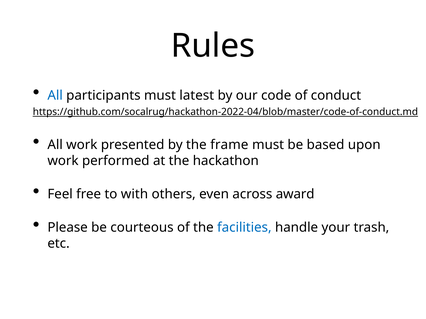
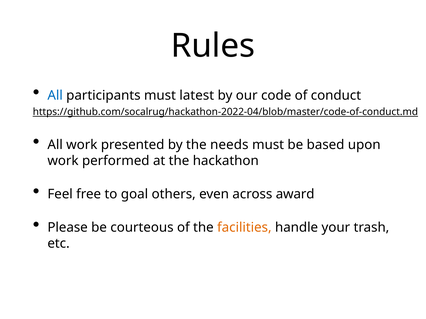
frame: frame -> needs
with: with -> goal
facilities colour: blue -> orange
